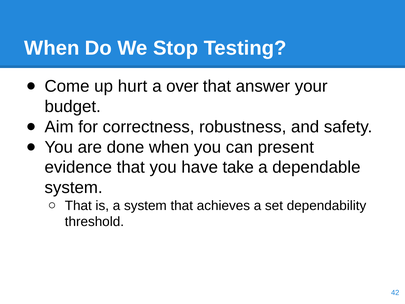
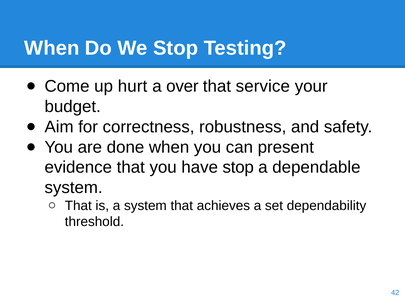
answer: answer -> service
have take: take -> stop
